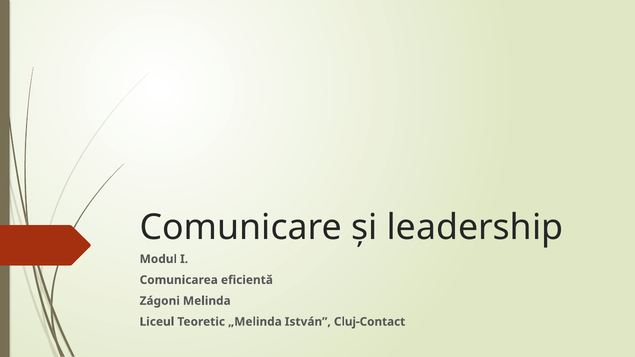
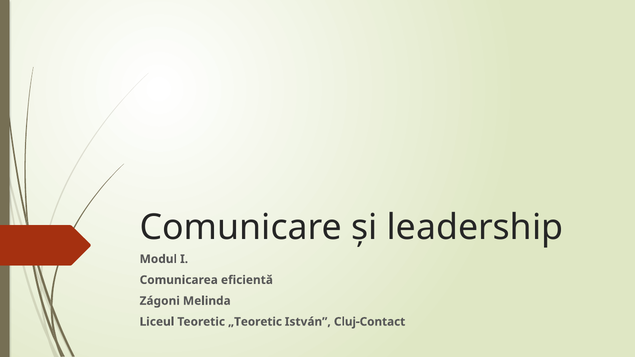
„Melinda: „Melinda -> „Teoretic
